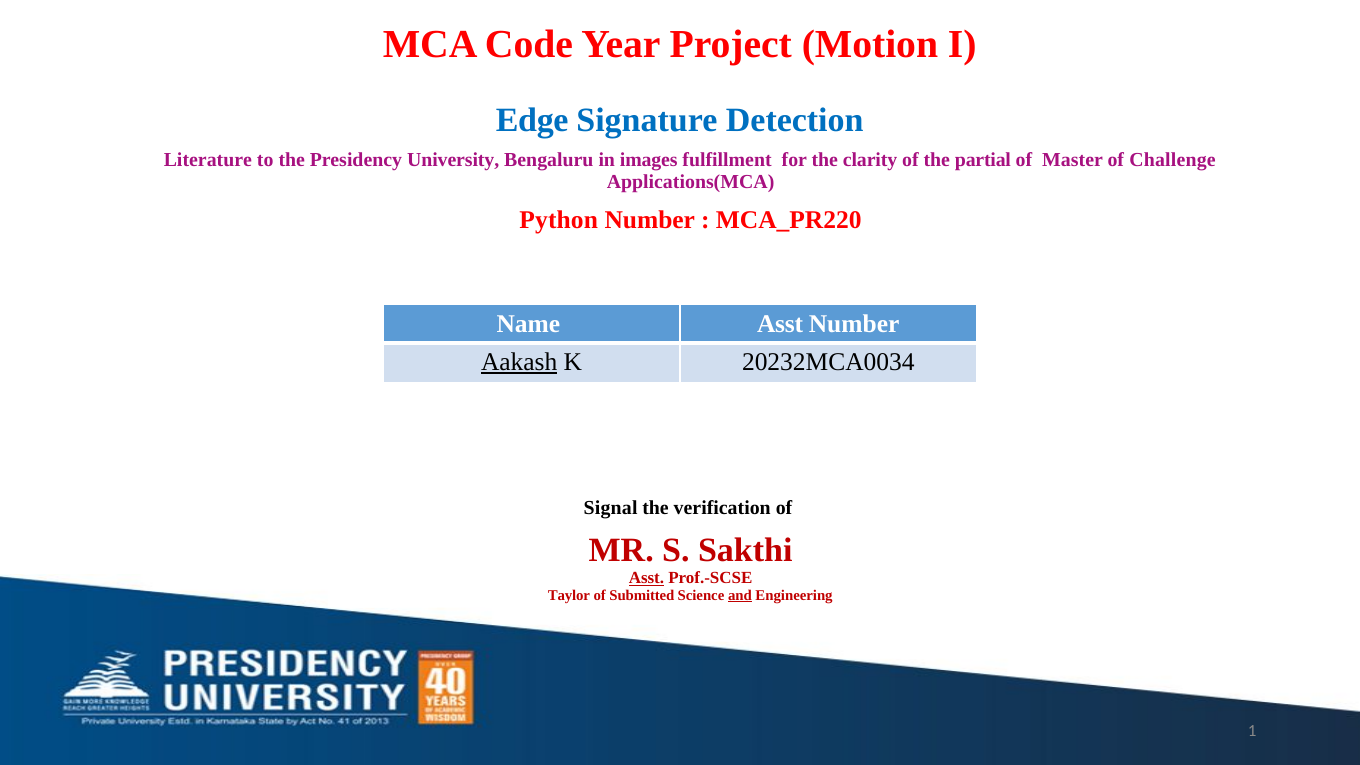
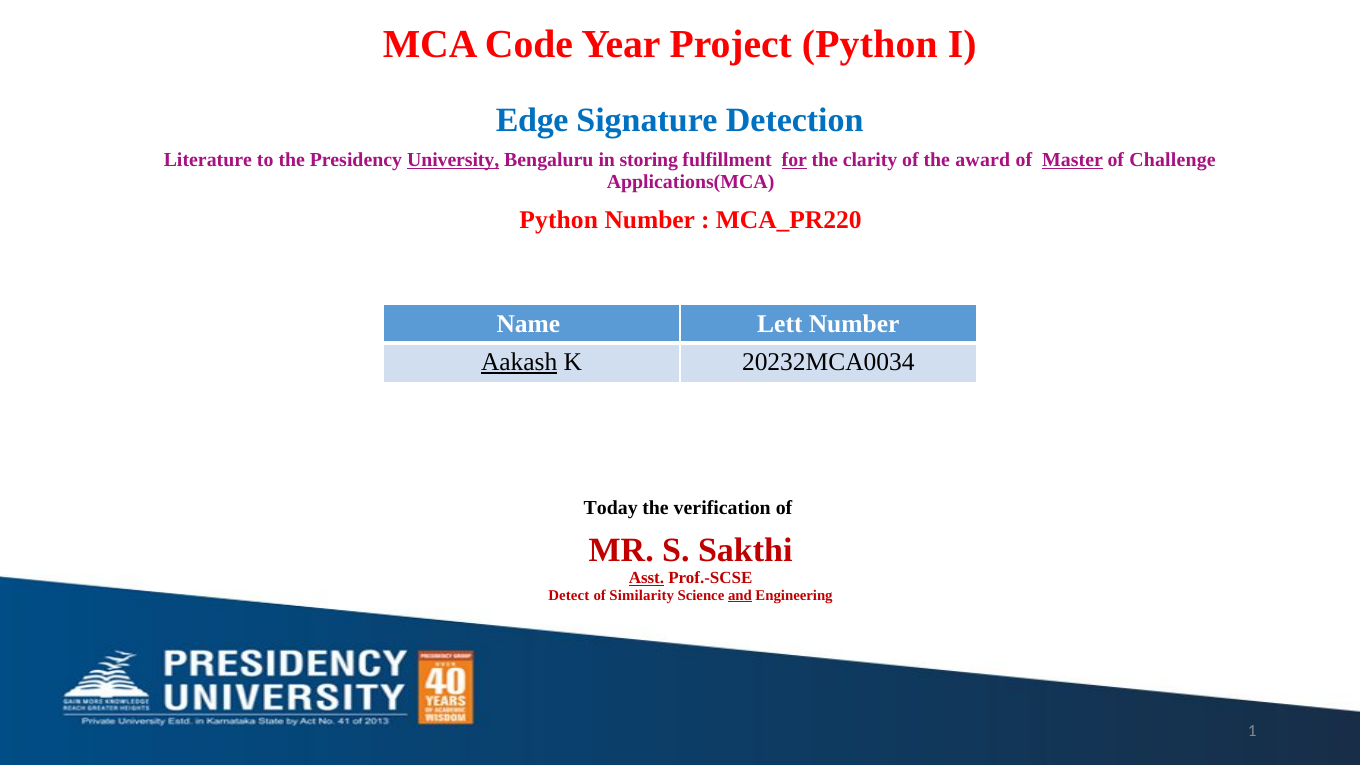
Project Motion: Motion -> Python
University underline: none -> present
images: images -> storing
for underline: none -> present
partial: partial -> award
Master underline: none -> present
Name Asst: Asst -> Lett
Signal: Signal -> Today
Taylor: Taylor -> Detect
Submitted: Submitted -> Similarity
